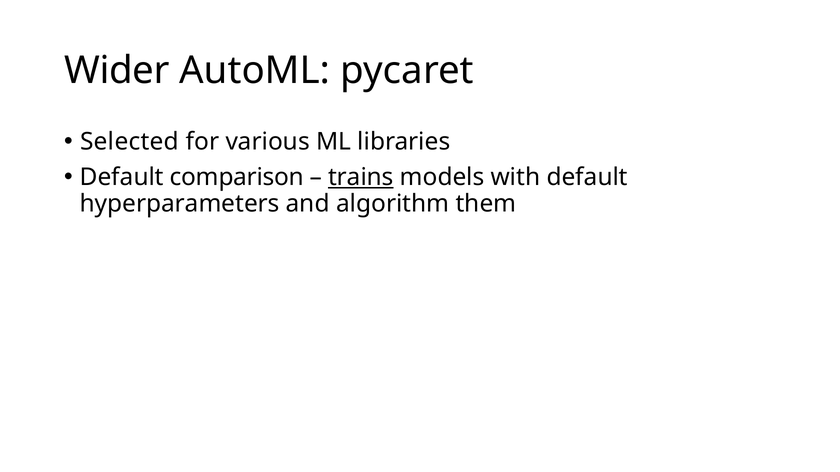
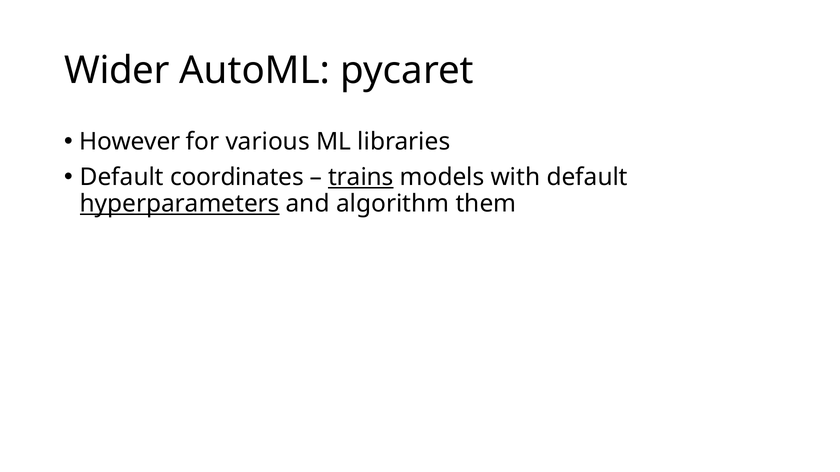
Selected: Selected -> However
comparison: comparison -> coordinates
hyperparameters underline: none -> present
